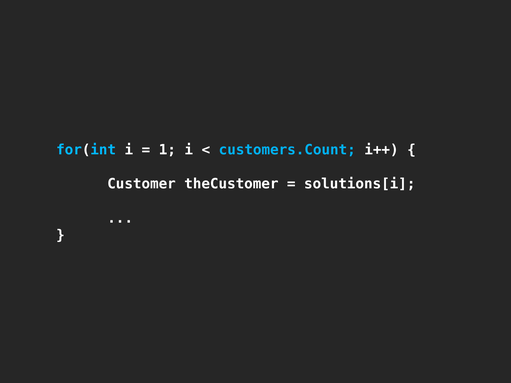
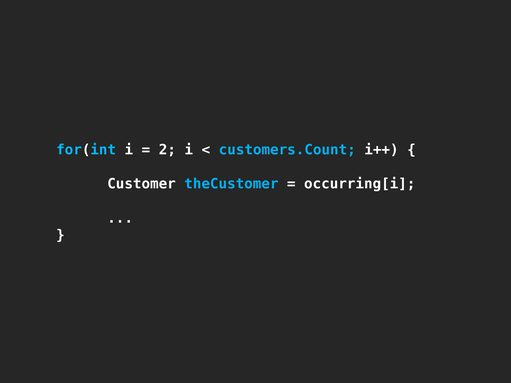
1: 1 -> 2
theCustomer colour: white -> light blue
solutions[i: solutions[i -> occurring[i
